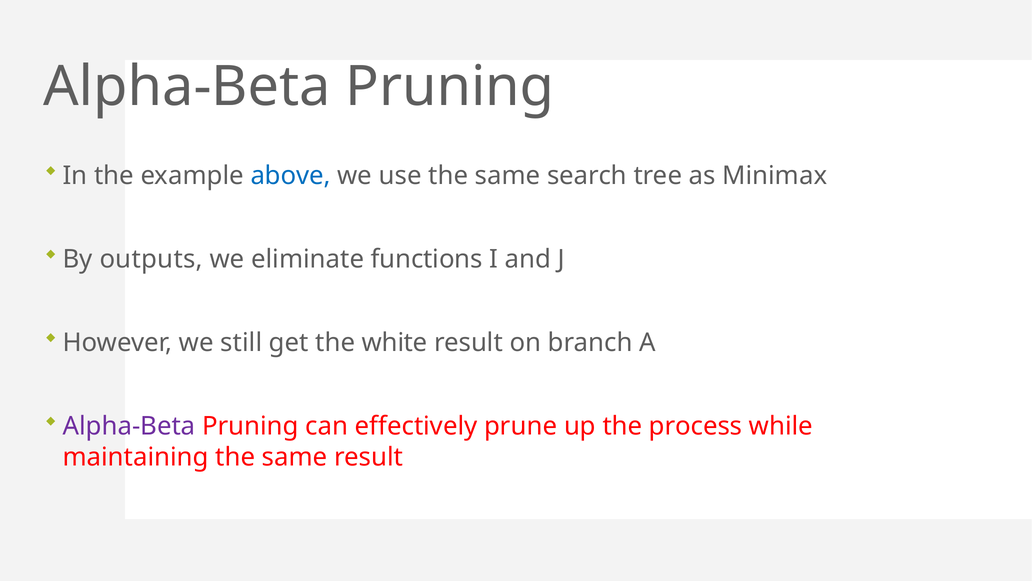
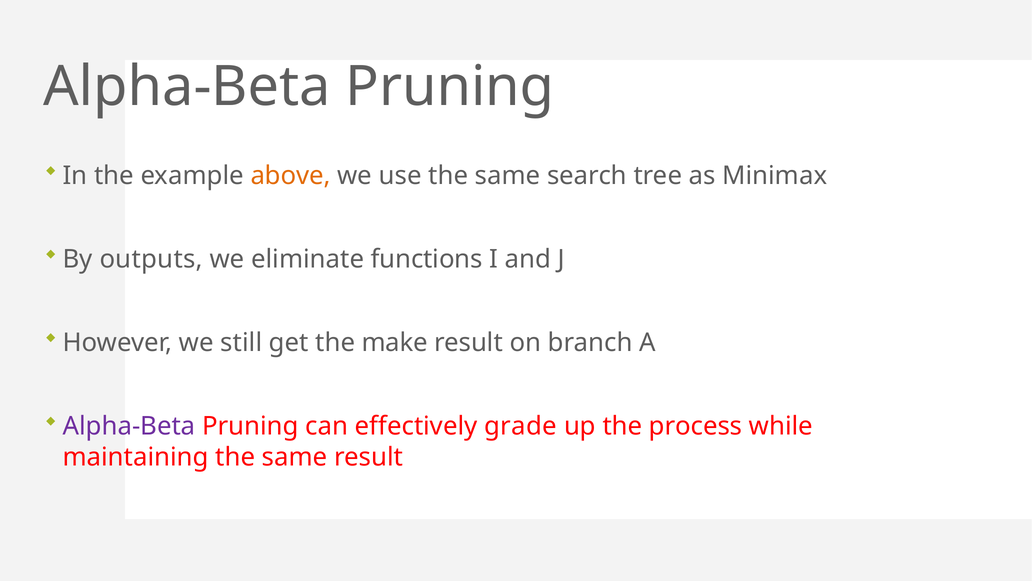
above colour: blue -> orange
white: white -> make
prune: prune -> grade
